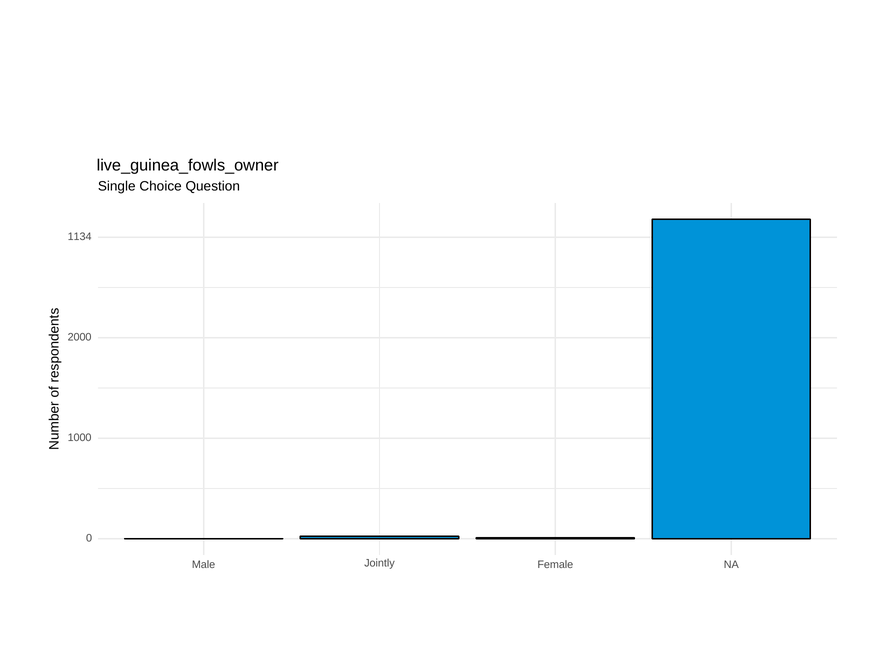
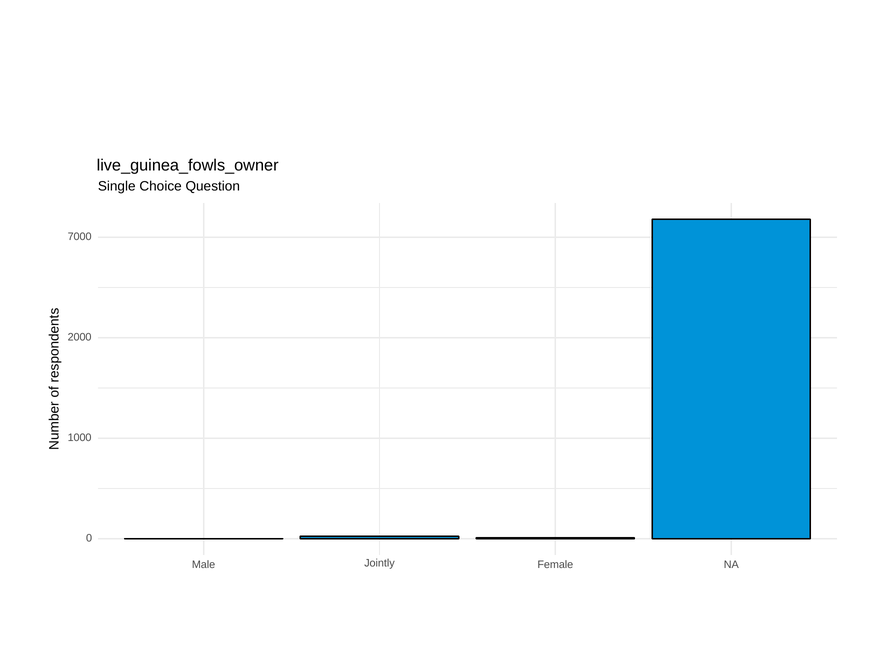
1134: 1134 -> 7000
